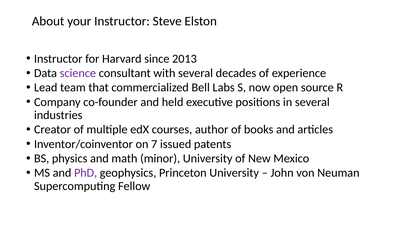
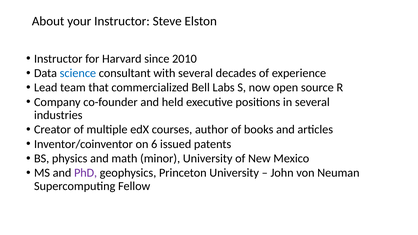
2013: 2013 -> 2010
science colour: purple -> blue
7: 7 -> 6
